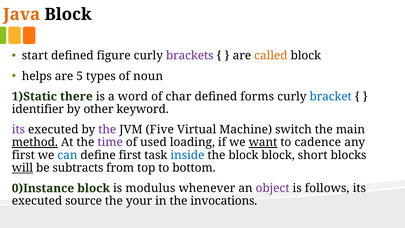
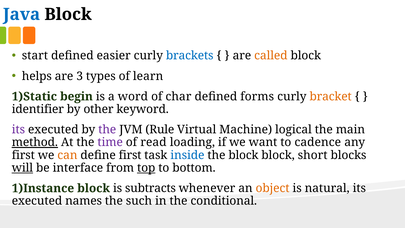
Java colour: orange -> blue
figure: figure -> easier
brackets colour: purple -> blue
5: 5 -> 3
noun: noun -> learn
there: there -> begin
bracket colour: blue -> orange
Five: Five -> Rule
switch: switch -> logical
used: used -> read
want underline: present -> none
can colour: blue -> orange
subtracts: subtracts -> interface
top underline: none -> present
0)Instance: 0)Instance -> 1)Instance
modulus: modulus -> subtracts
object colour: purple -> orange
follows: follows -> natural
source: source -> names
your: your -> such
invocations: invocations -> conditional
